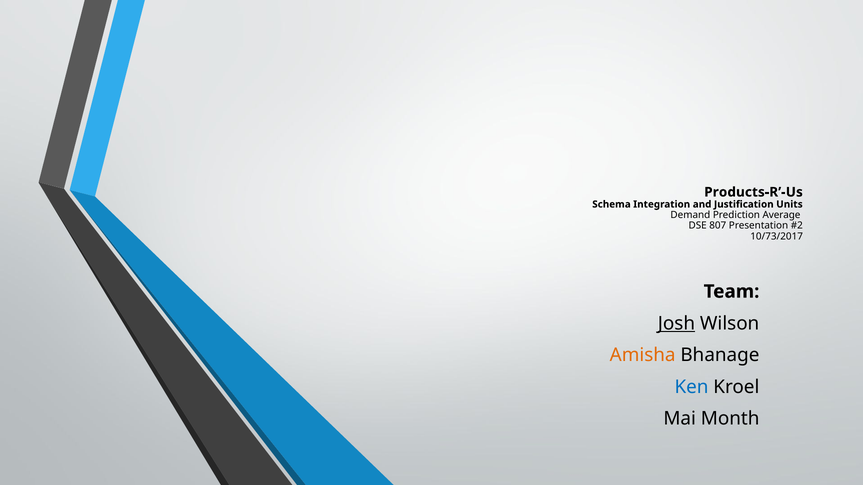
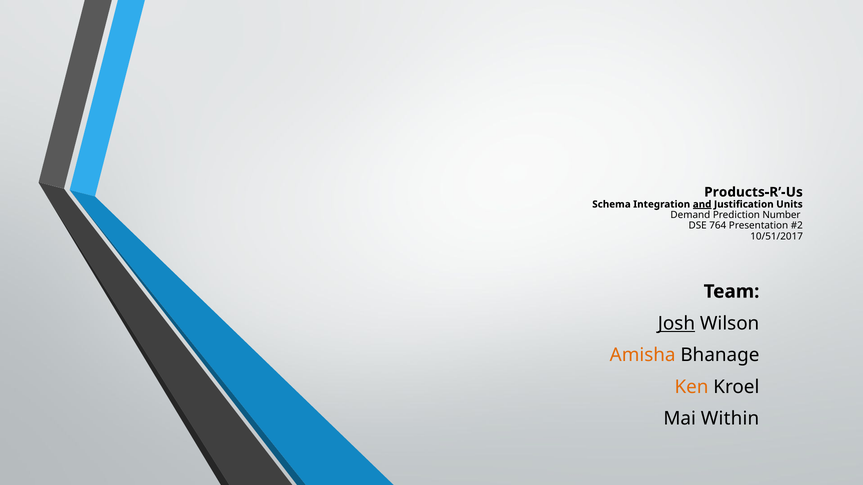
and underline: none -> present
Average: Average -> Number
807: 807 -> 764
10/73/2017: 10/73/2017 -> 10/51/2017
Ken colour: blue -> orange
Month: Month -> Within
